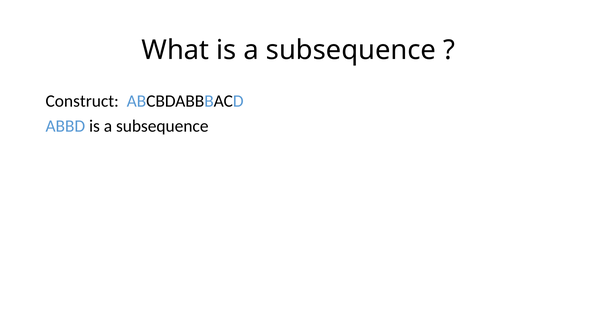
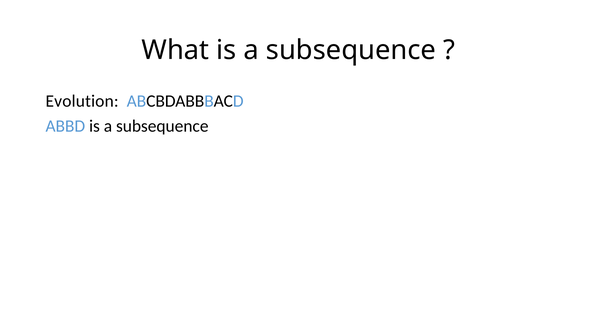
Construct: Construct -> Evolution
